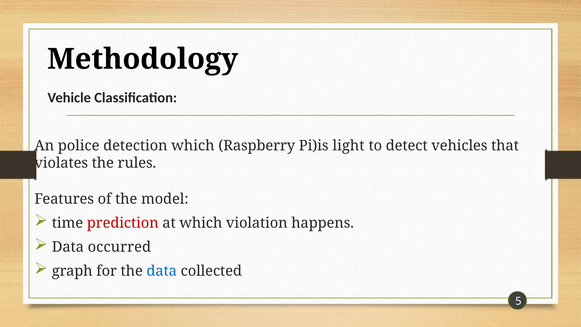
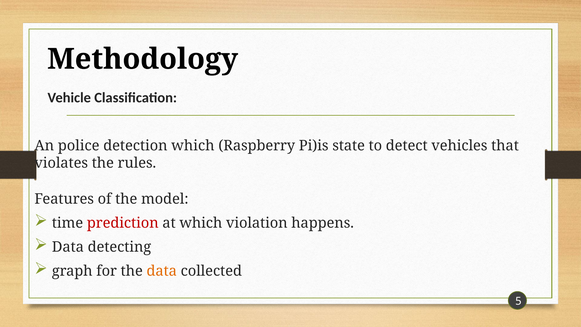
light: light -> state
occurred: occurred -> detecting
data at (162, 271) colour: blue -> orange
